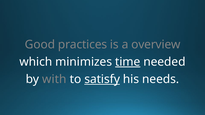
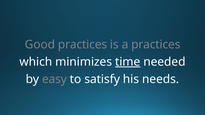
a overview: overview -> practices
with: with -> easy
satisfy underline: present -> none
